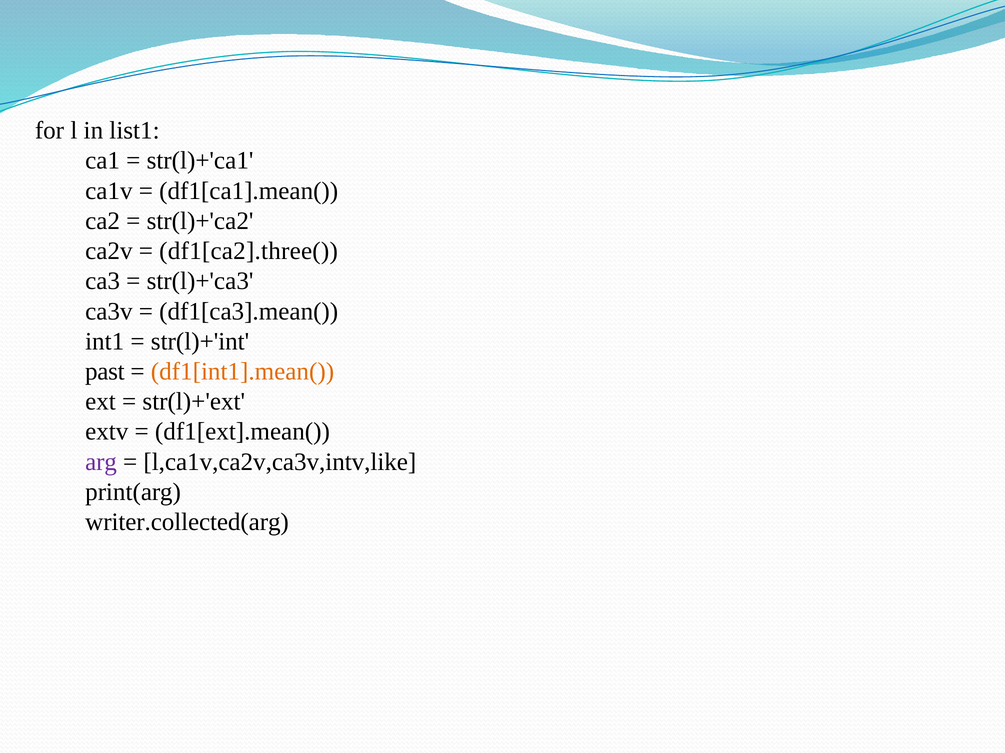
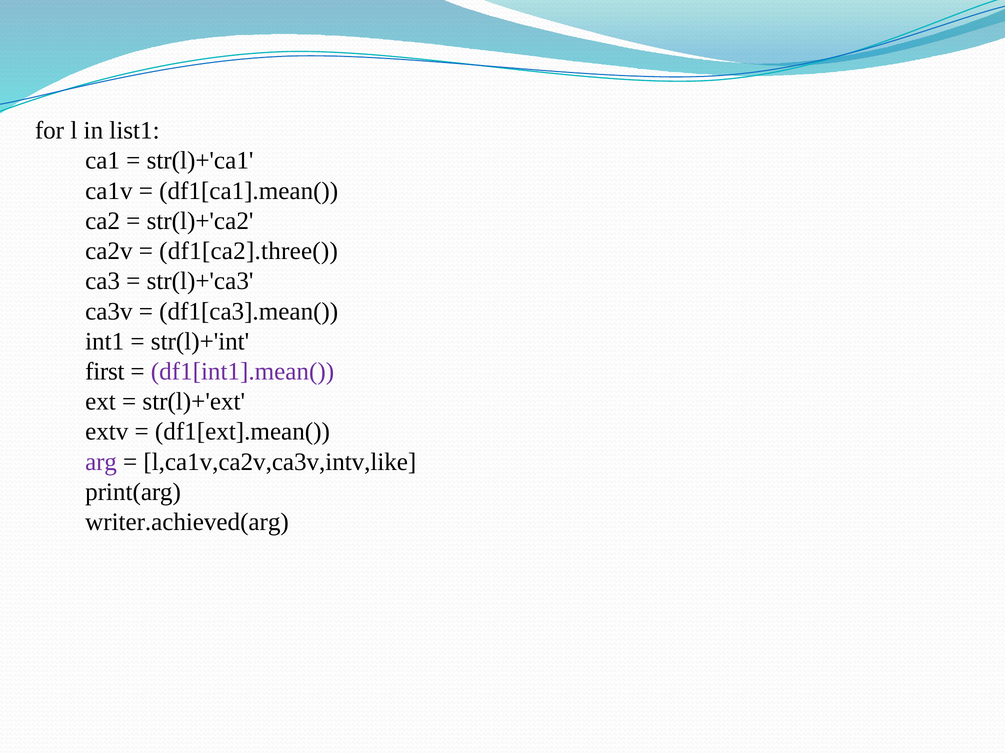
past: past -> first
df1[int1].mean( colour: orange -> purple
writer.collected(arg: writer.collected(arg -> writer.achieved(arg
